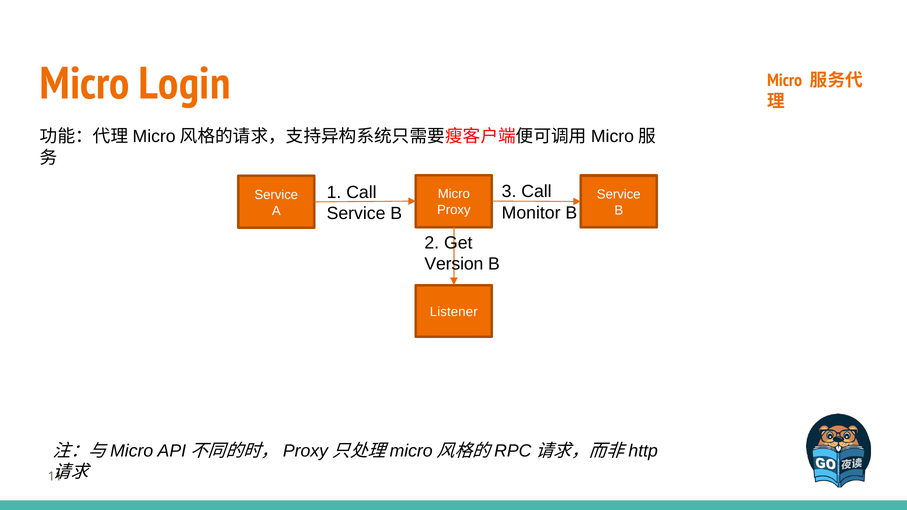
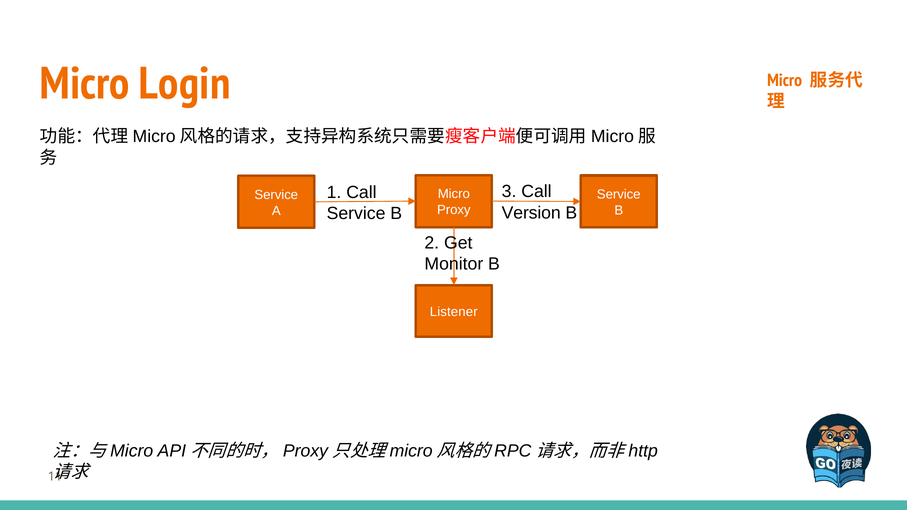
Monitor: Monitor -> Version
Version: Version -> Monitor
